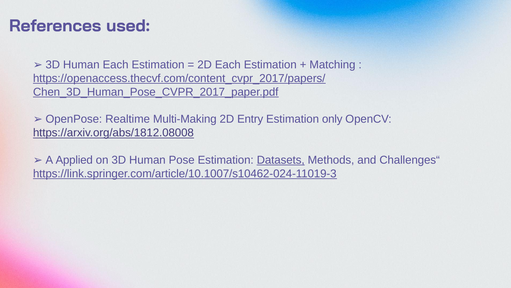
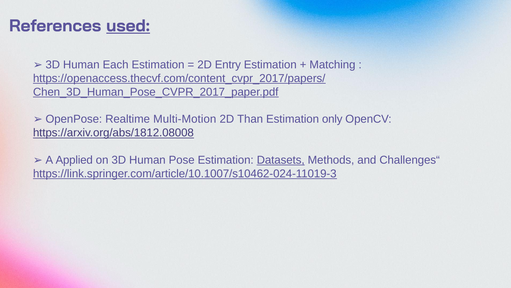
used underline: none -> present
2D Each: Each -> Entry
Multi-Making: Multi-Making -> Multi-Motion
Entry: Entry -> Than
